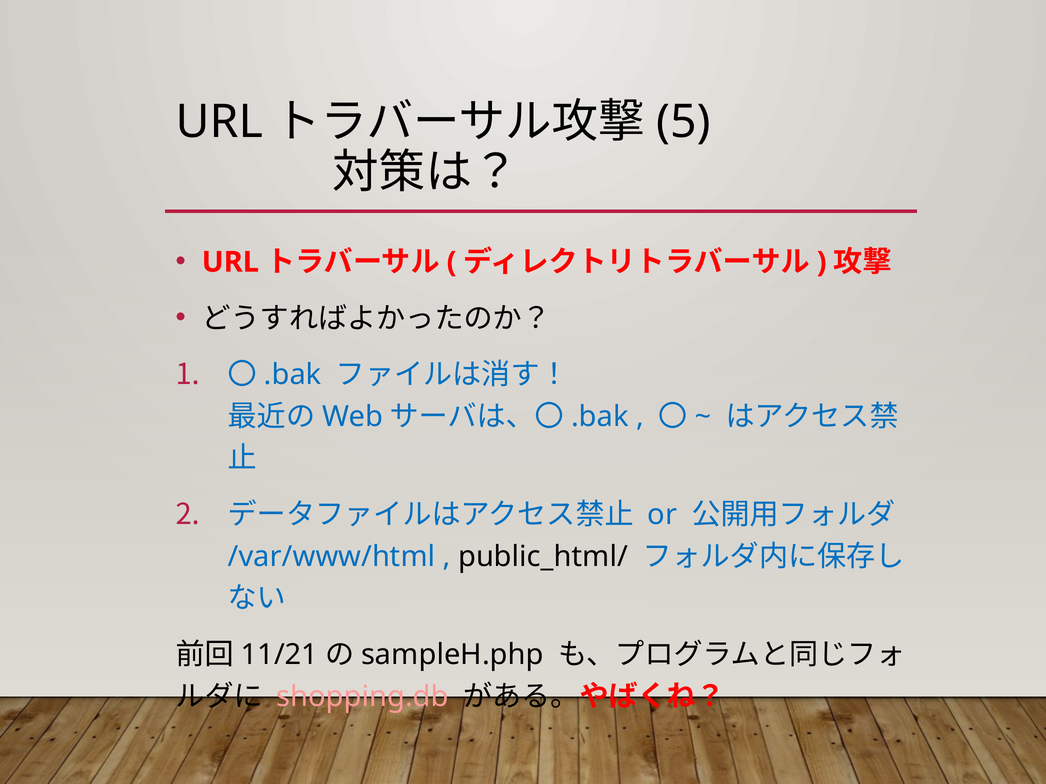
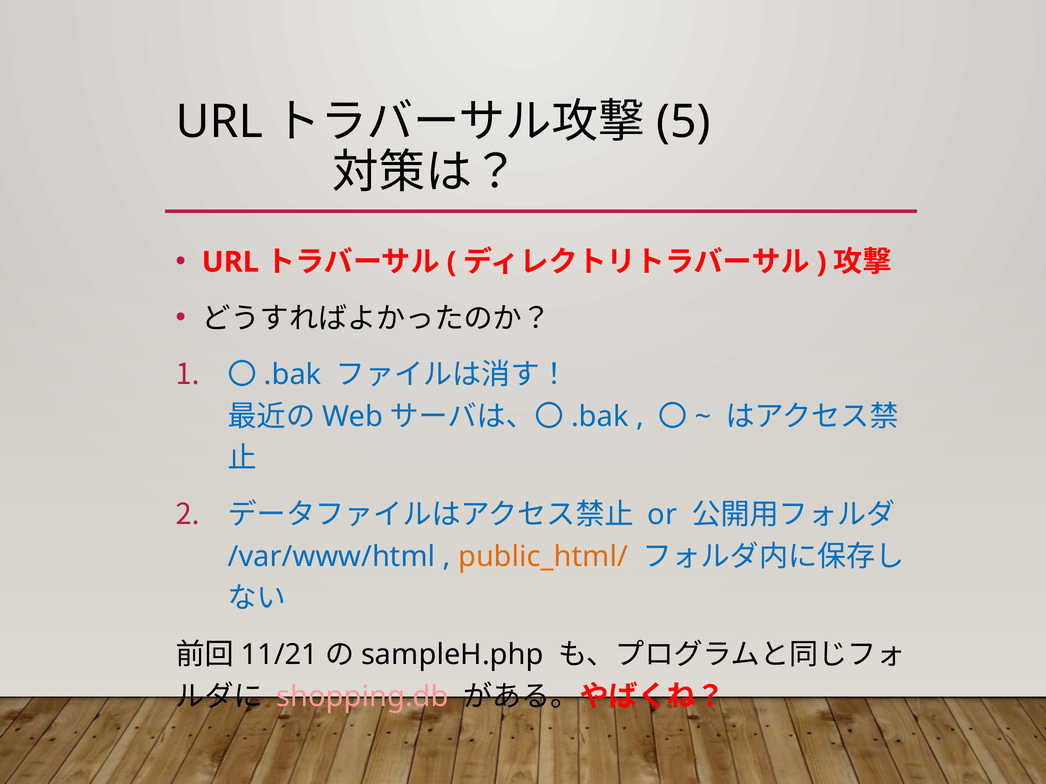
public_html/ colour: black -> orange
